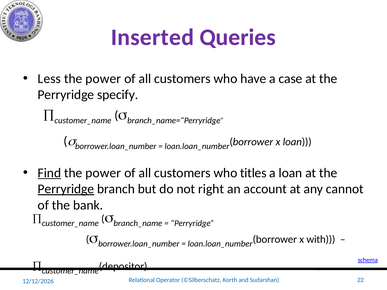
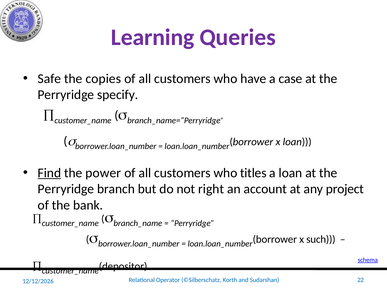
Inserted: Inserted -> Learning
Less: Less -> Safe
power at (103, 79): power -> copies
Perryridge at (66, 189) underline: present -> none
cannot: cannot -> project
with: with -> such
